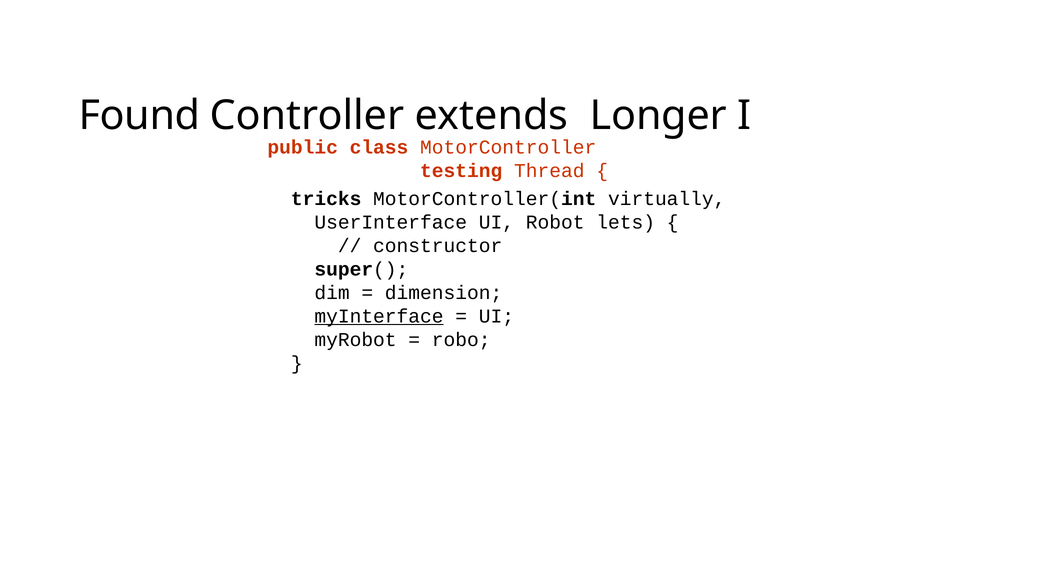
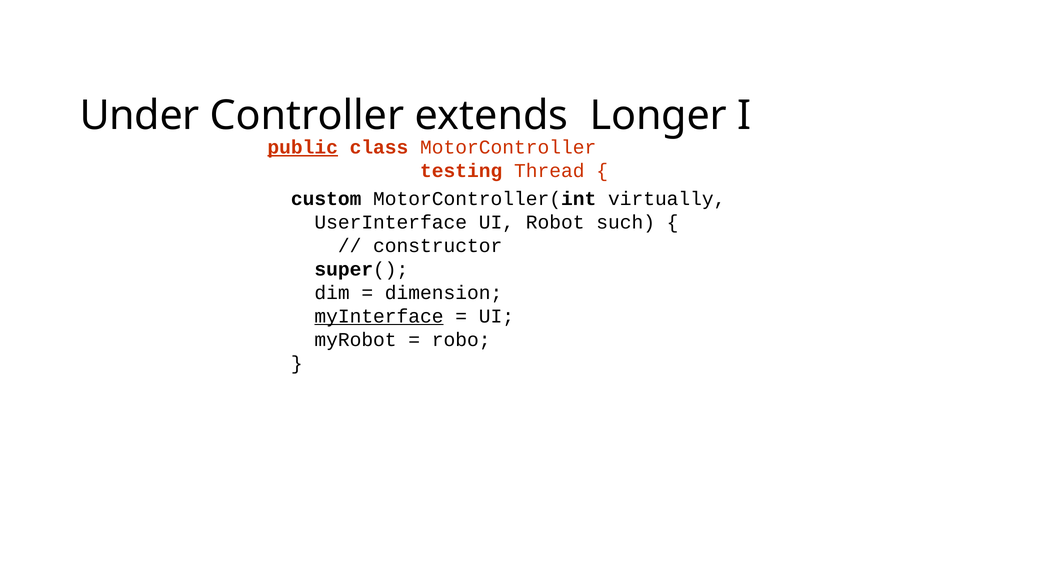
Found: Found -> Under
public underline: none -> present
tricks: tricks -> custom
lets: lets -> such
